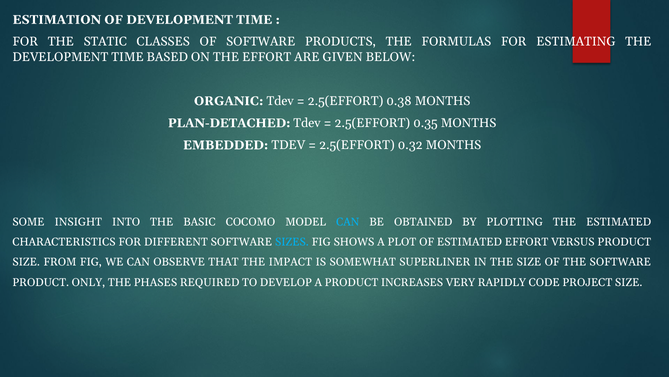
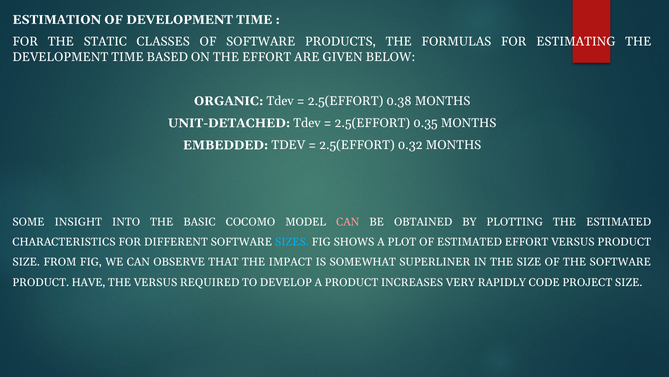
PLAN-DETACHED: PLAN-DETACHED -> UNIT-DETACHED
CAN at (348, 222) colour: light blue -> pink
ONLY: ONLY -> HAVE
THE PHASES: PHASES -> VERSUS
